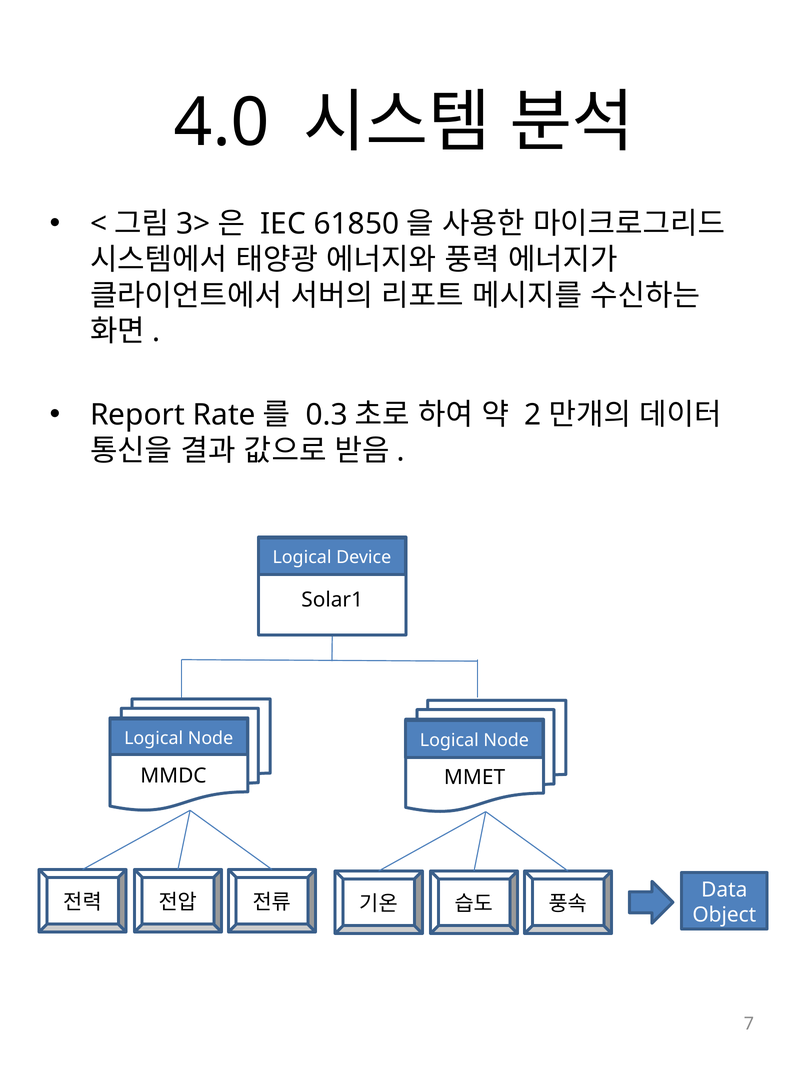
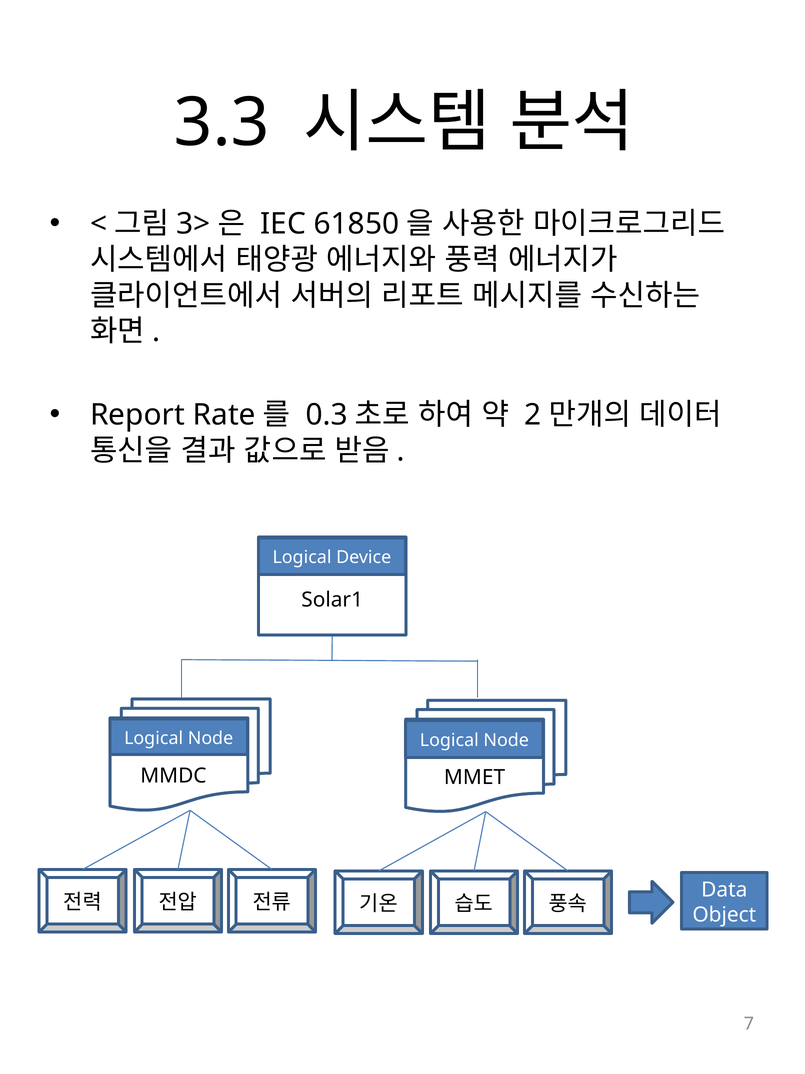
4.0: 4.0 -> 3.3
